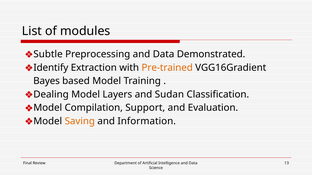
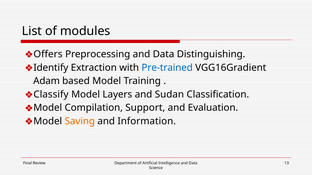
Subtle: Subtle -> Offers
Demonstrated: Demonstrated -> Distinguishing
Pre-trained colour: orange -> blue
Bayes: Bayes -> Adam
Dealing: Dealing -> Classify
